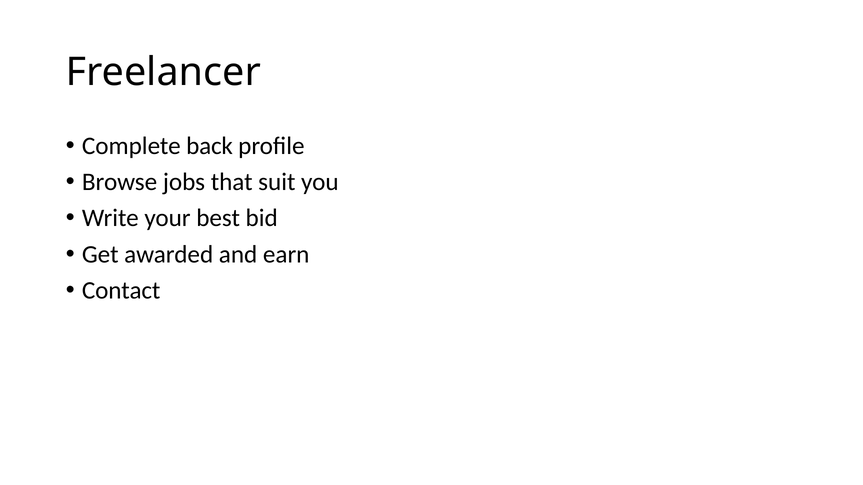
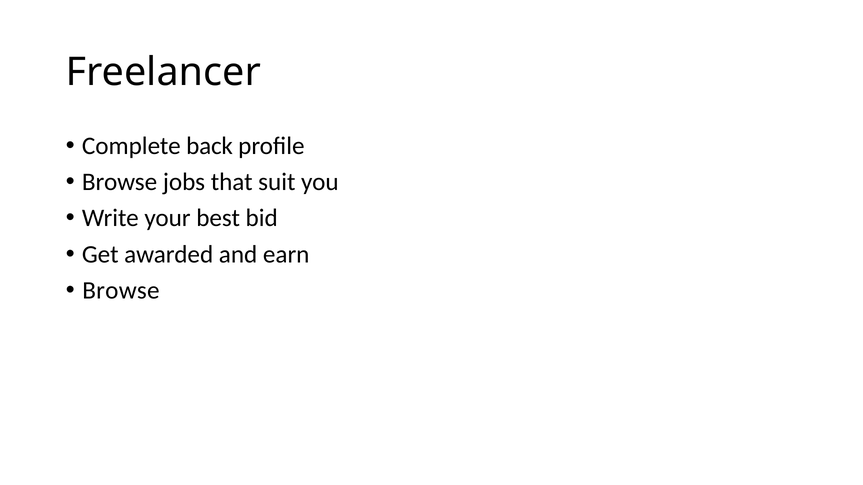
Contact at (121, 291): Contact -> Browse
